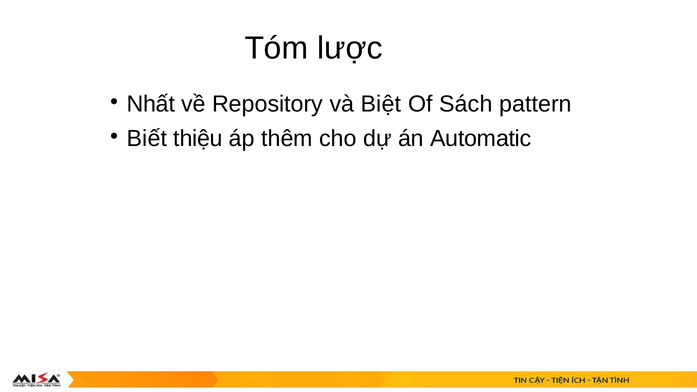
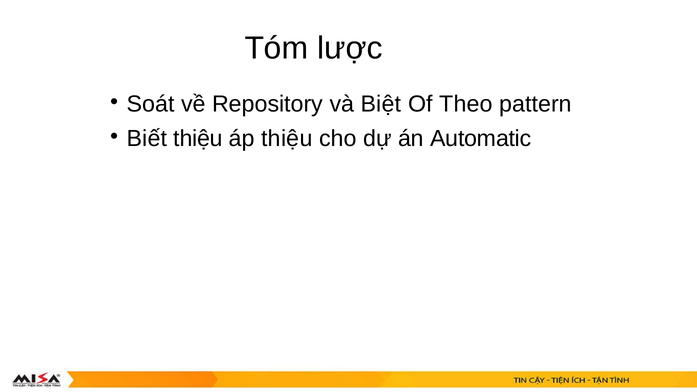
Nhất: Nhất -> Soát
Sách: Sách -> Theo
áp thêm: thêm -> thiệu
